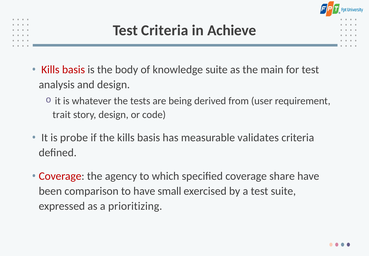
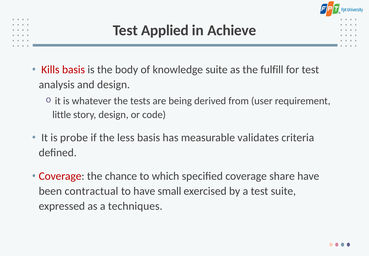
Test Criteria: Criteria -> Applied
main: main -> fulfill
trait: trait -> little
the kills: kills -> less
agency: agency -> chance
comparison: comparison -> contractual
prioritizing: prioritizing -> techniques
